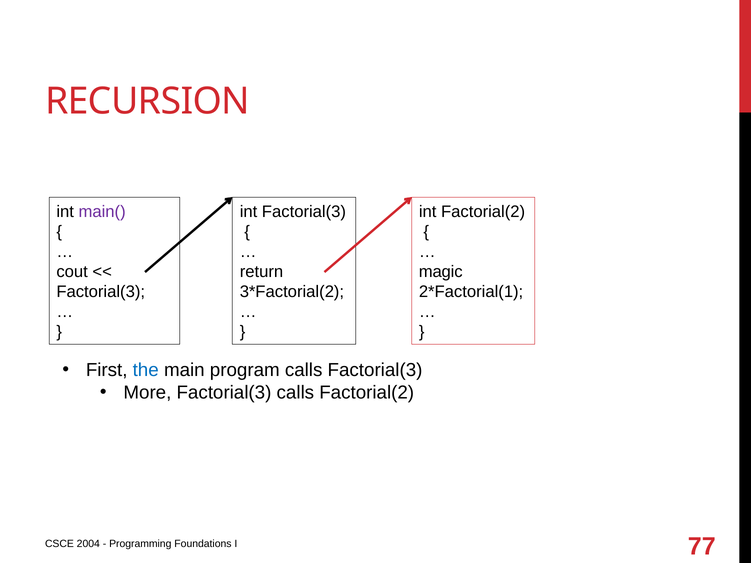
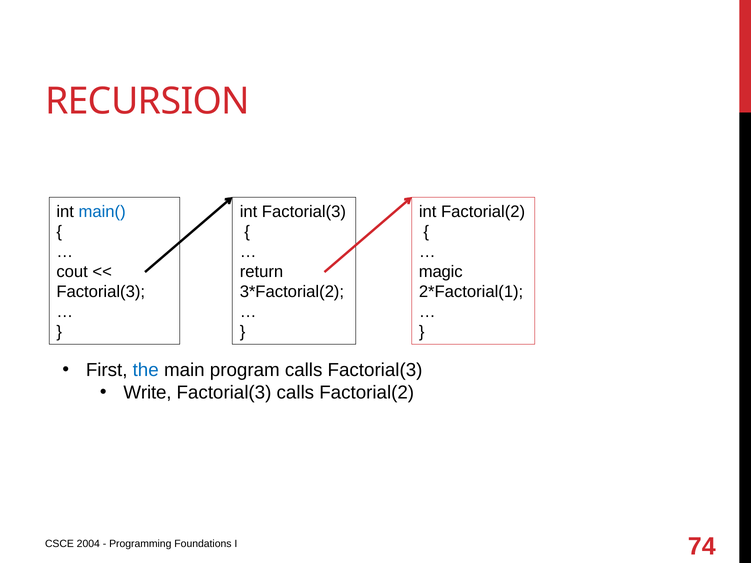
main( colour: purple -> blue
More: More -> Write
77: 77 -> 74
